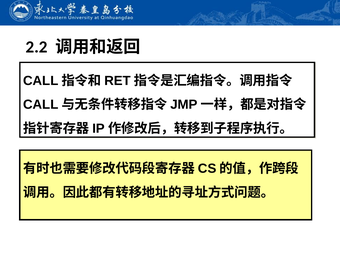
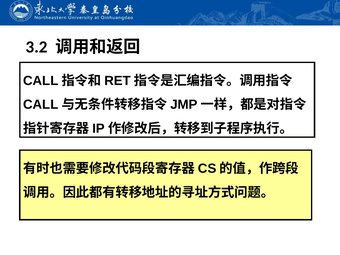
2.2: 2.2 -> 3.2
